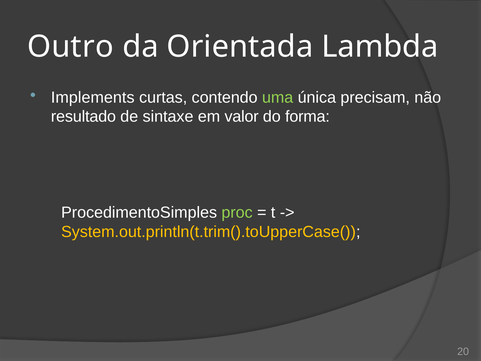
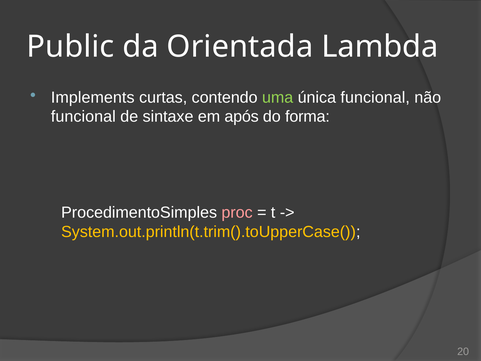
Outro: Outro -> Public
única precisam: precisam -> funcional
resultado at (83, 117): resultado -> funcional
valor: valor -> após
proc colour: light green -> pink
